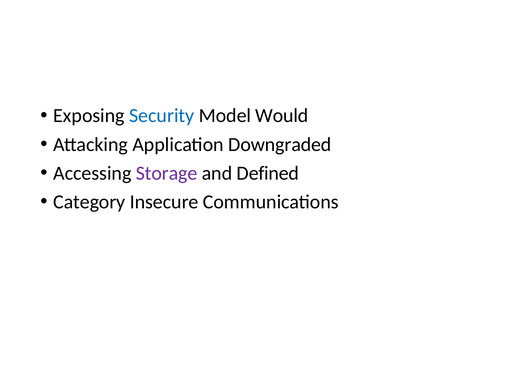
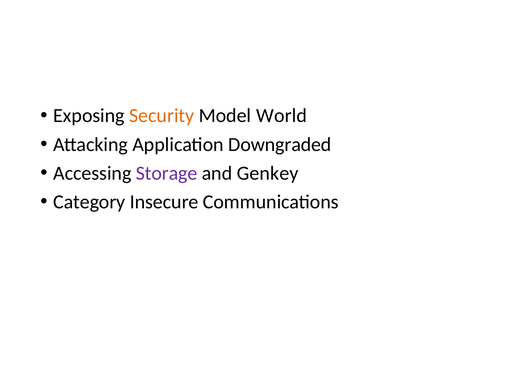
Security colour: blue -> orange
Would: Would -> World
Defined: Defined -> Genkey
